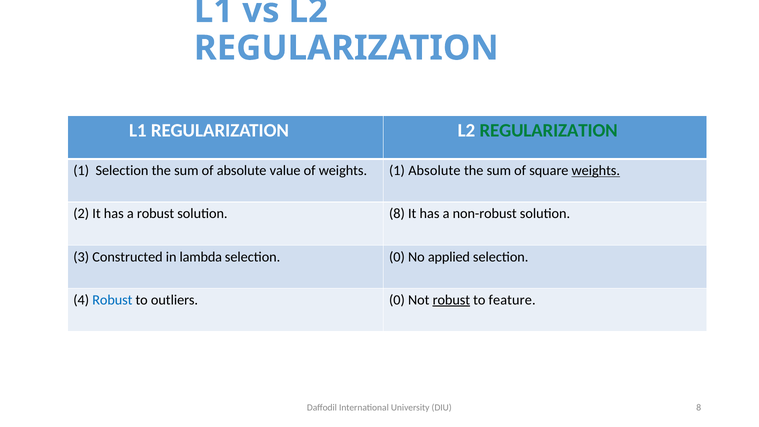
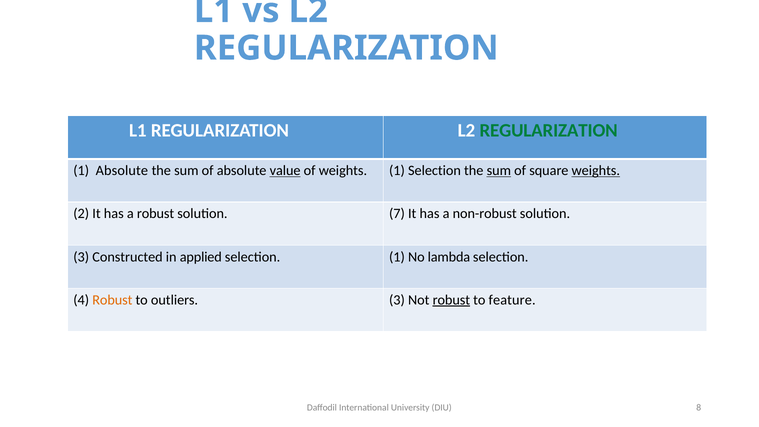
1 Selection: Selection -> Absolute
value underline: none -> present
1 Absolute: Absolute -> Selection
sum at (499, 171) underline: none -> present
solution 8: 8 -> 7
lambda: lambda -> applied
selection 0: 0 -> 1
applied: applied -> lambda
Robust at (112, 300) colour: blue -> orange
outliers 0: 0 -> 3
